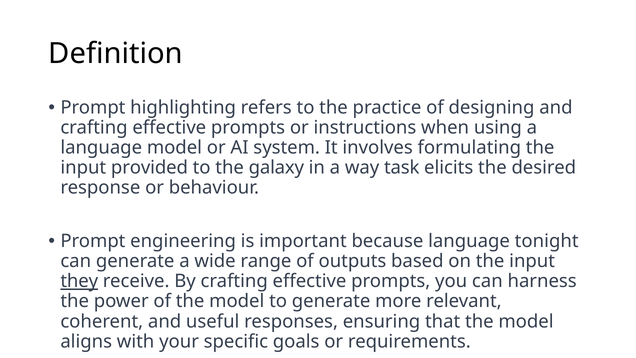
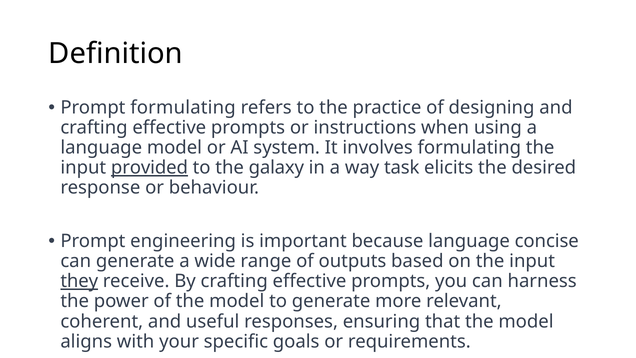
Prompt highlighting: highlighting -> formulating
provided underline: none -> present
tonight: tonight -> concise
